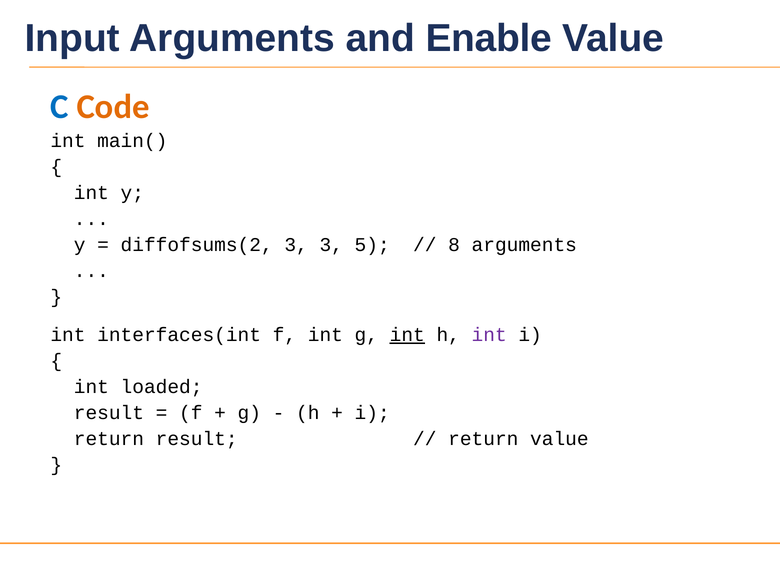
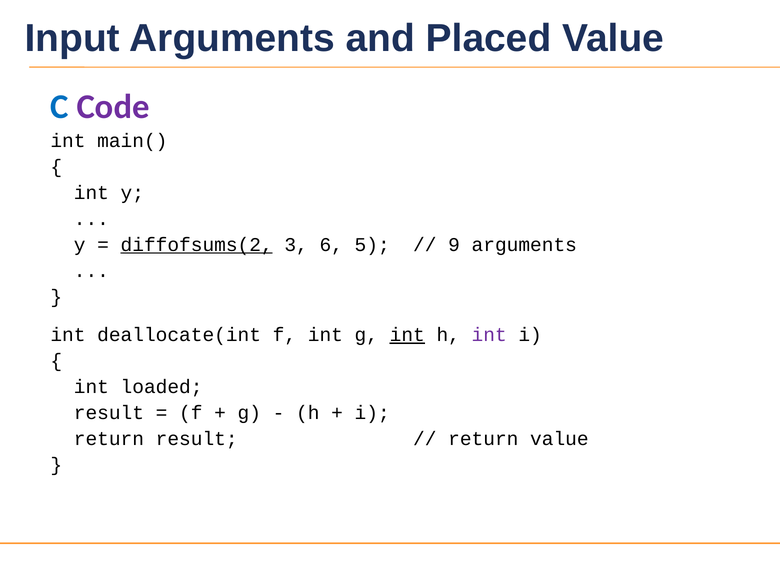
Enable: Enable -> Placed
Code colour: orange -> purple
diffofsums(2 underline: none -> present
3 3: 3 -> 6
8: 8 -> 9
interfaces(int: interfaces(int -> deallocate(int
